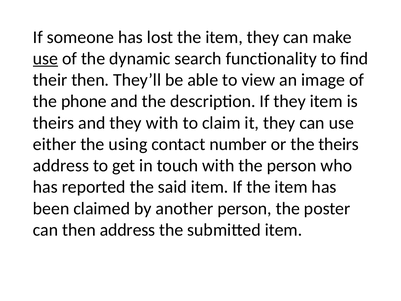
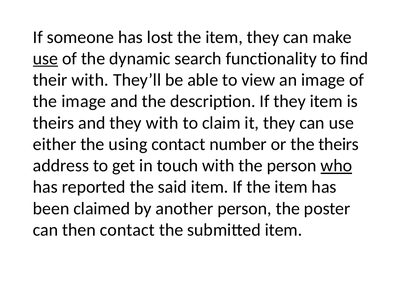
their then: then -> with
the phone: phone -> image
who underline: none -> present
then address: address -> contact
